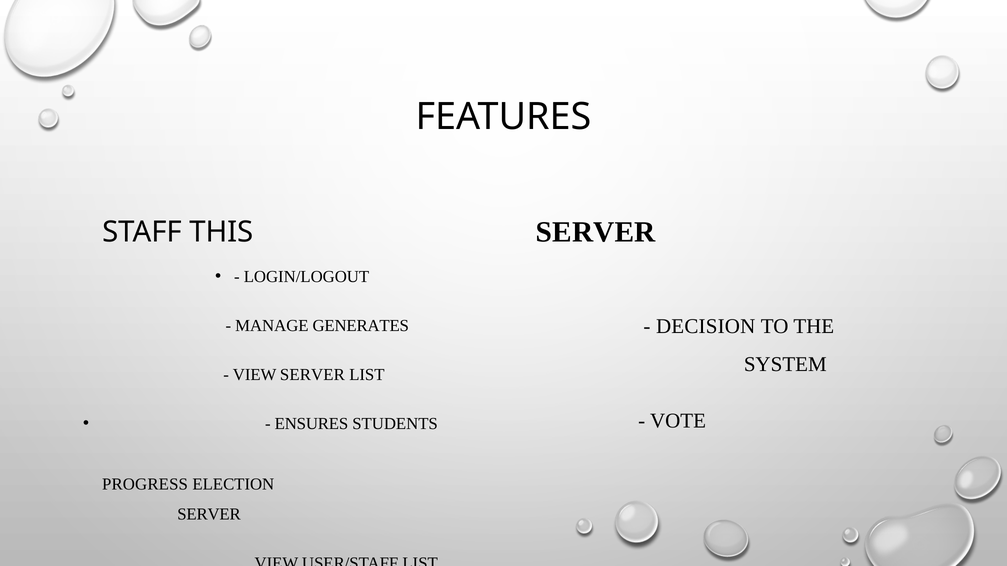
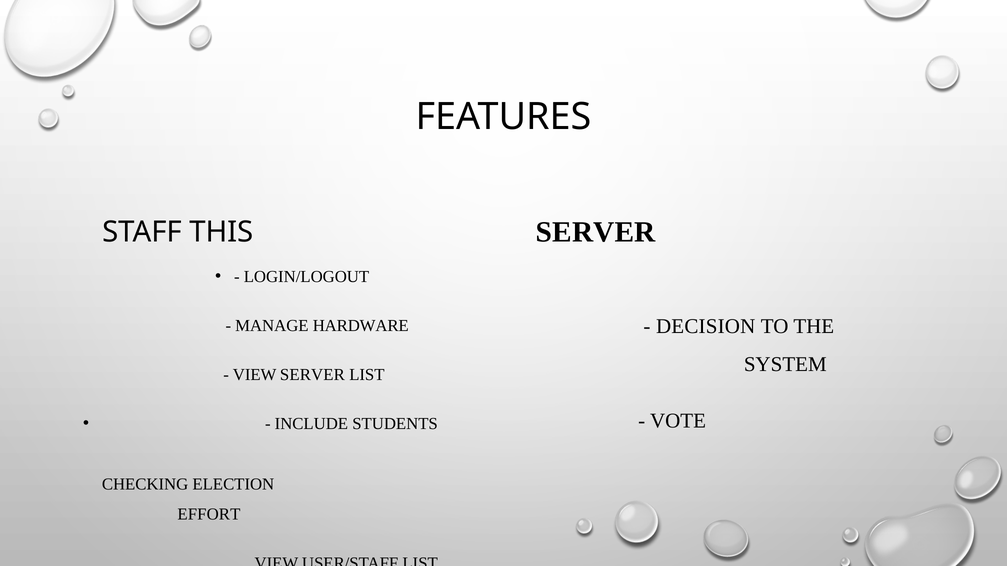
GENERATES: GENERATES -> HARDWARE
ENSURES: ENSURES -> INCLUDE
PROGRESS: PROGRESS -> CHECKING
SERVER at (209, 515): SERVER -> EFFORT
